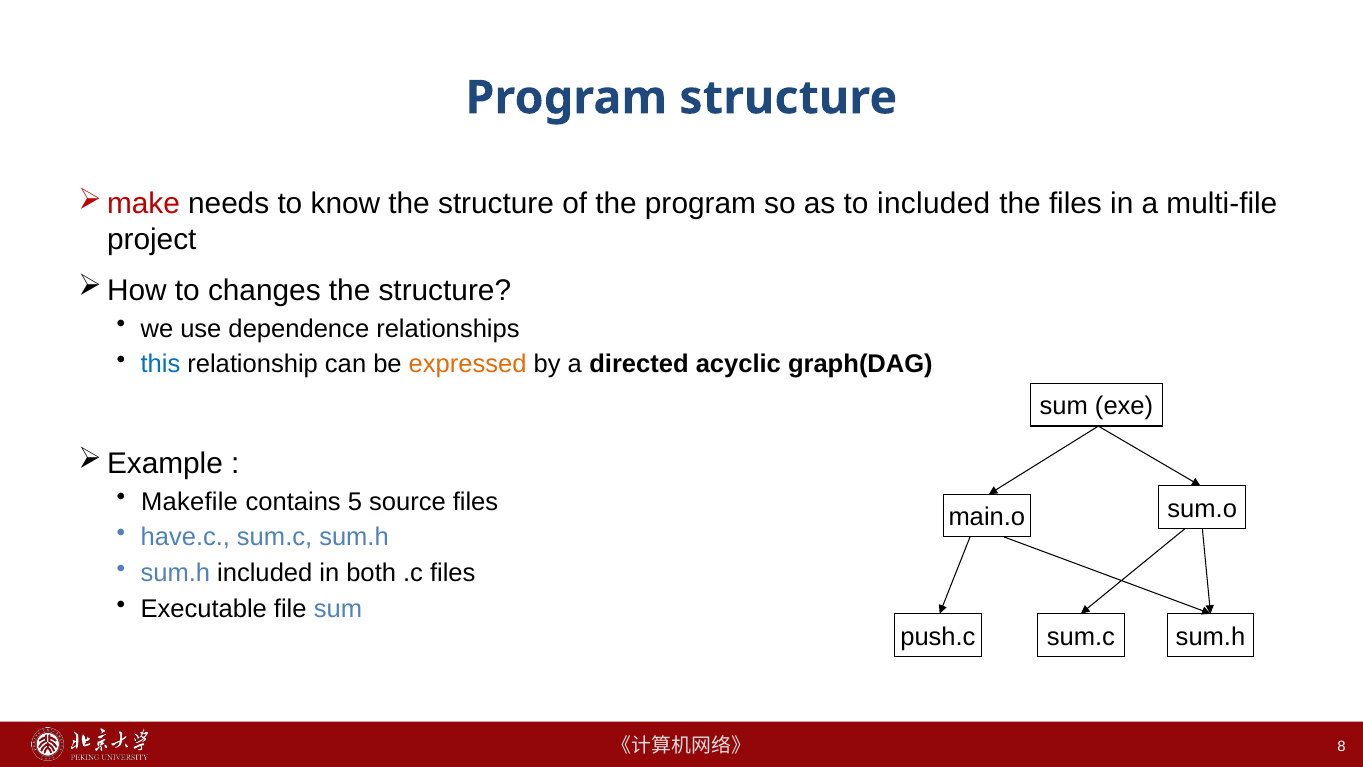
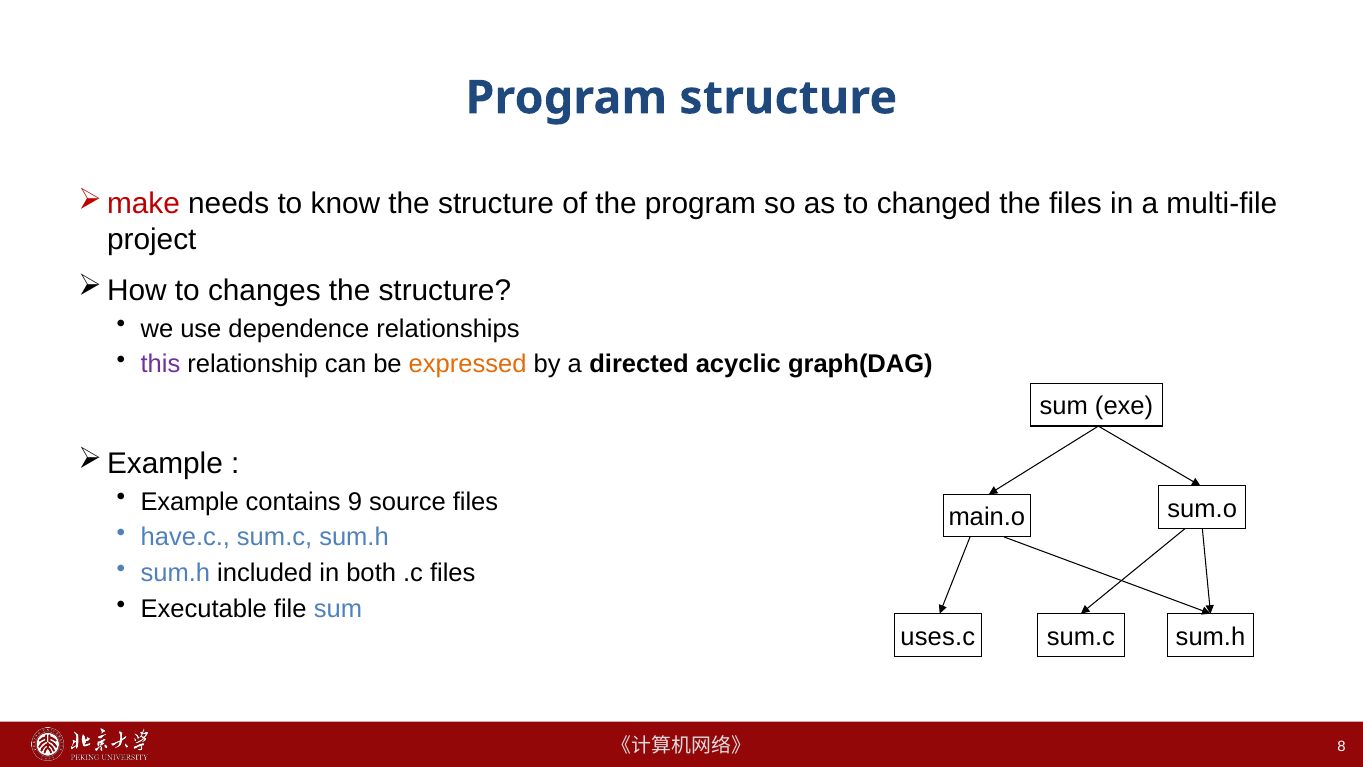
to included: included -> changed
this colour: blue -> purple
Makefile: Makefile -> Example
5: 5 -> 9
push.c: push.c -> uses.c
